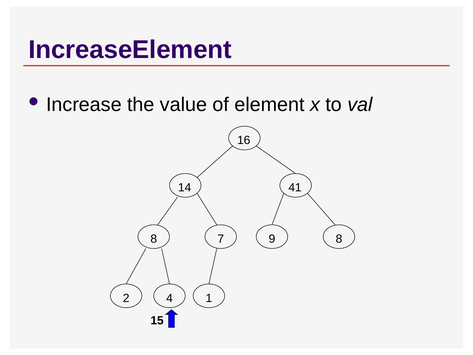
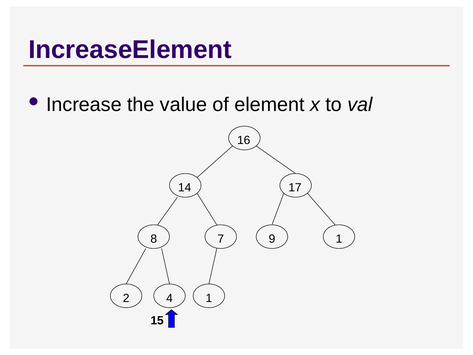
41: 41 -> 17
9 8: 8 -> 1
